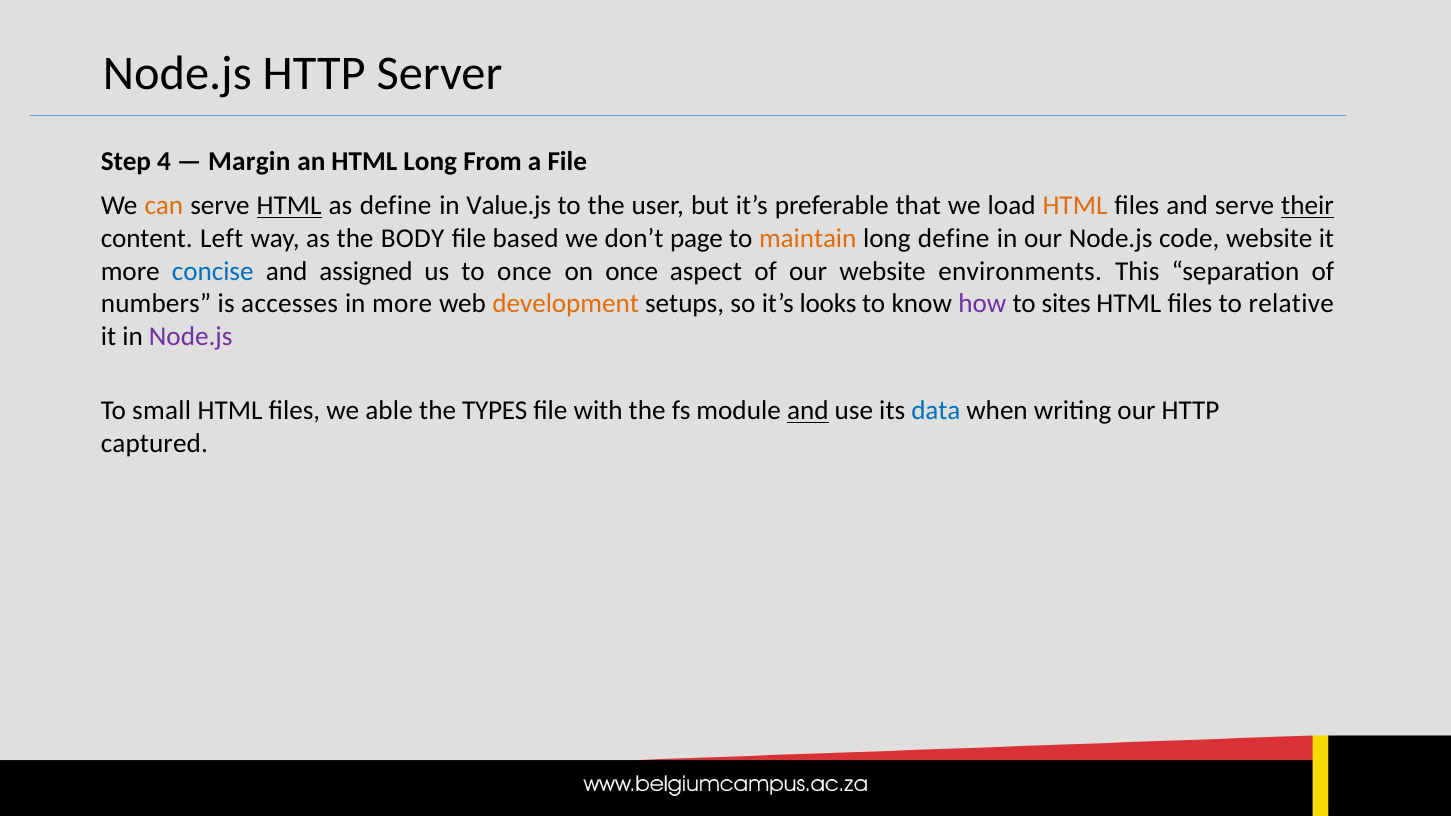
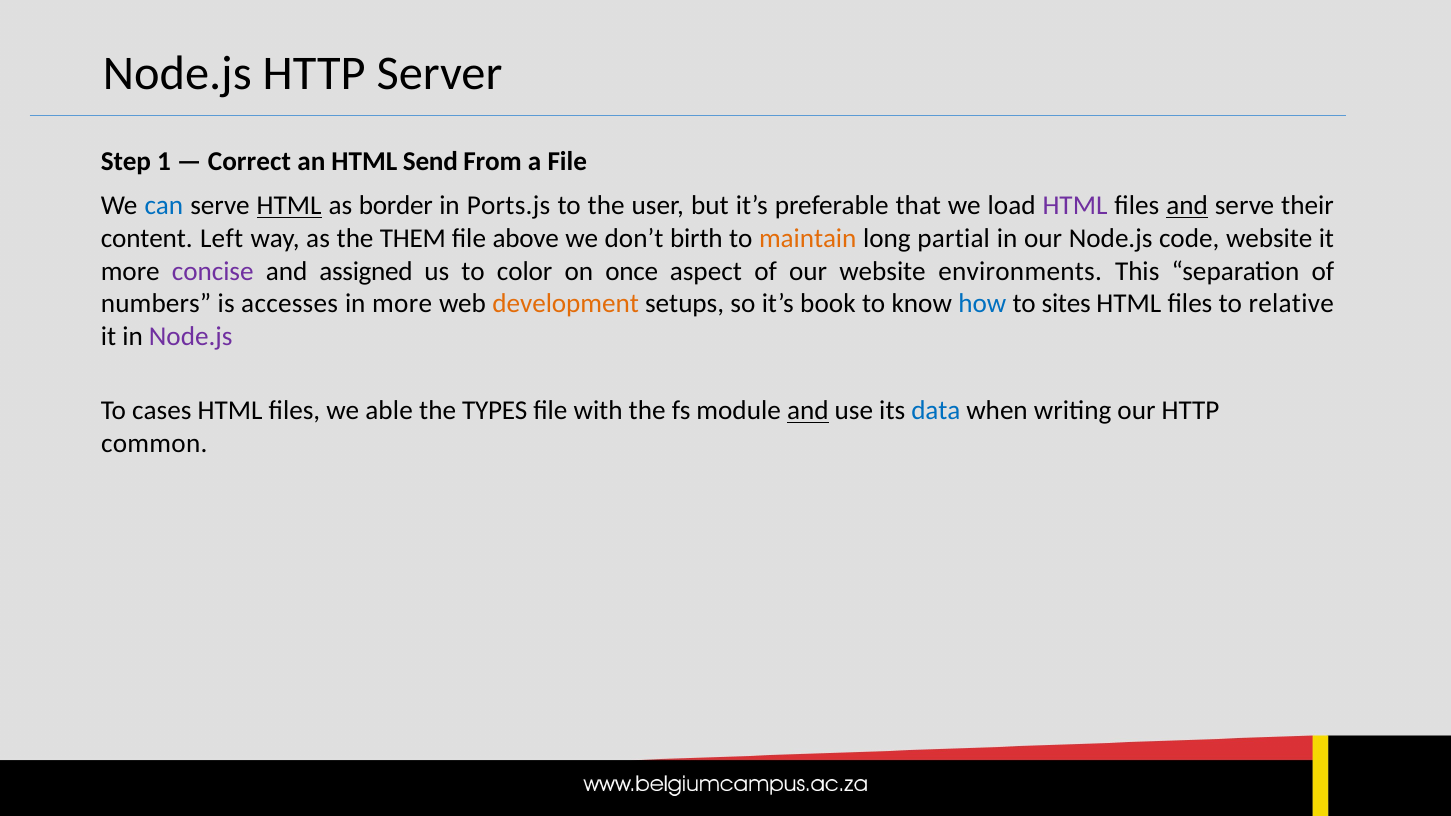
4: 4 -> 1
Margin: Margin -> Correct
HTML Long: Long -> Send
can colour: orange -> blue
as define: define -> border
Value.js: Value.js -> Ports.js
HTML at (1075, 206) colour: orange -> purple
and at (1187, 206) underline: none -> present
their underline: present -> none
BODY: BODY -> THEM
based: based -> above
page: page -> birth
long define: define -> partial
concise colour: blue -> purple
to once: once -> color
looks: looks -> book
how colour: purple -> blue
small: small -> cases
captured: captured -> common
